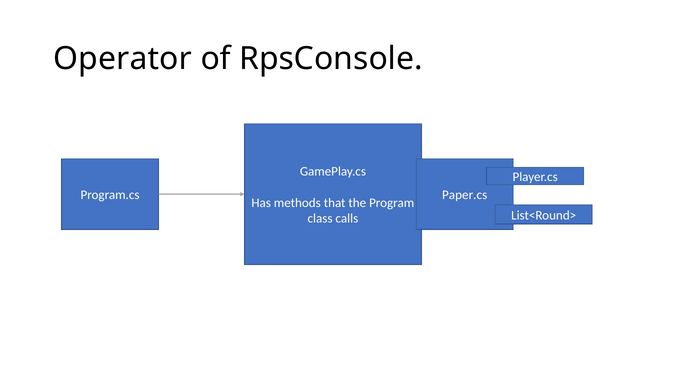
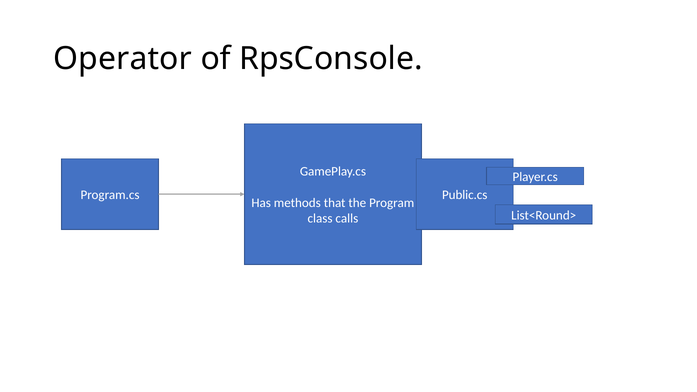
Paper.cs: Paper.cs -> Public.cs
